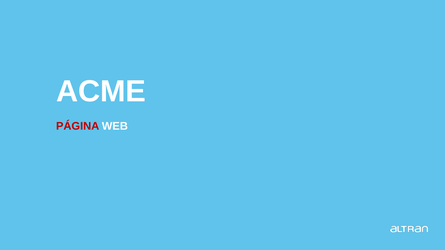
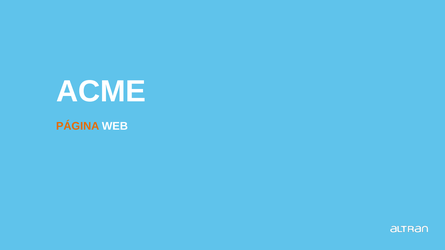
PÁGINA colour: red -> orange
